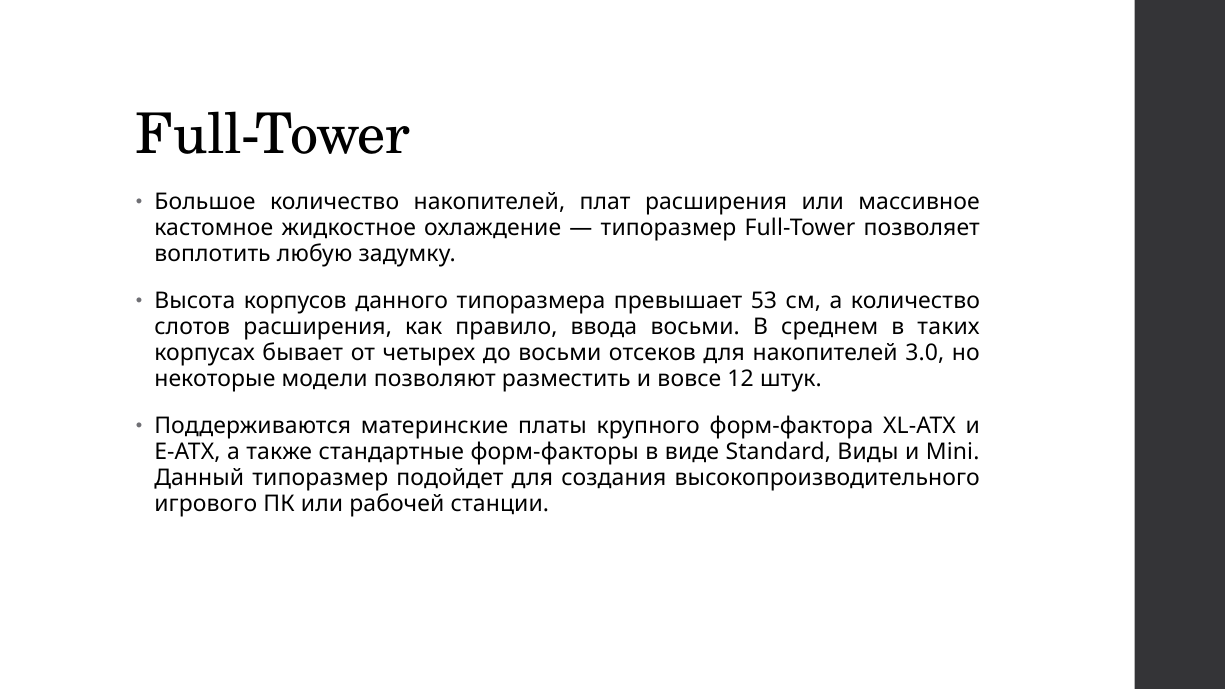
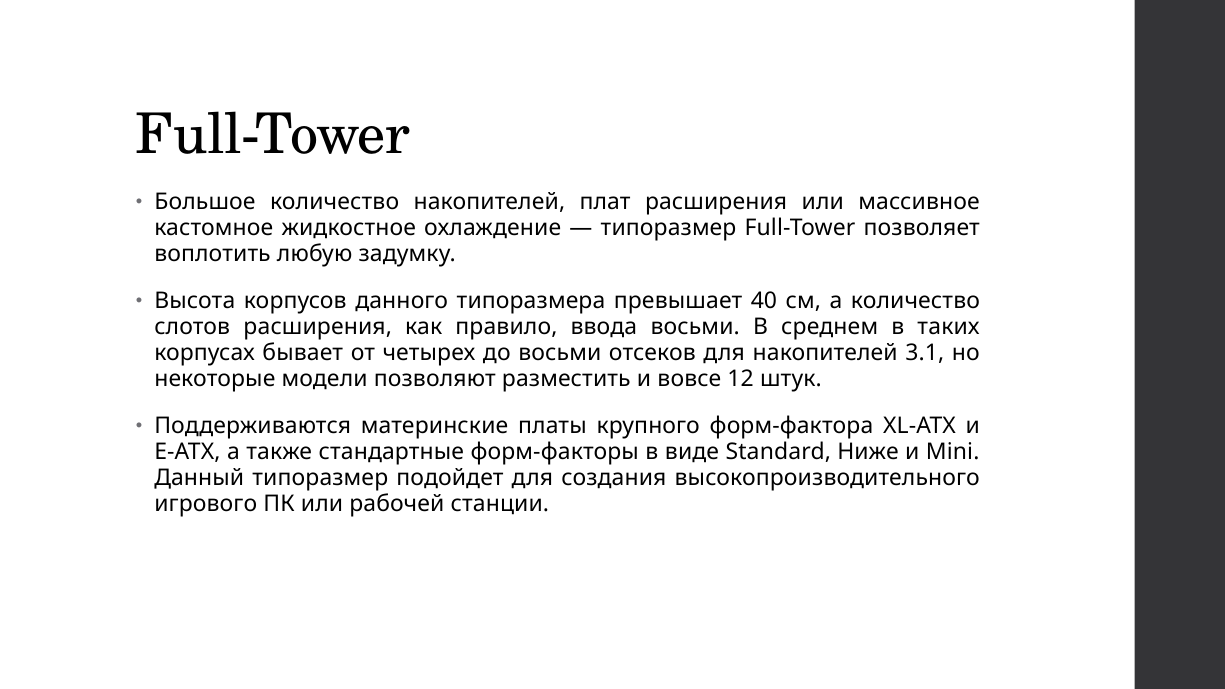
53: 53 -> 40
3.0: 3.0 -> 3.1
Виды: Виды -> Ниже
